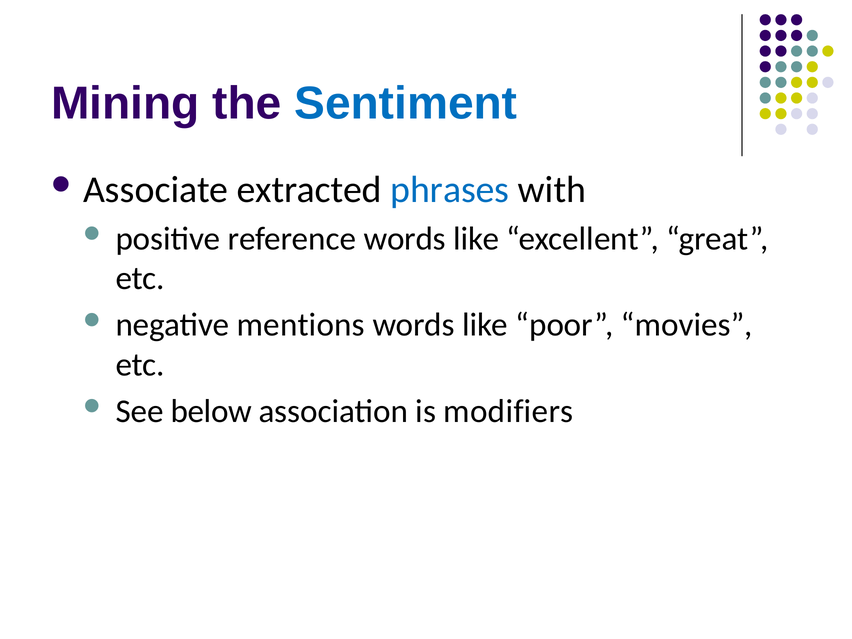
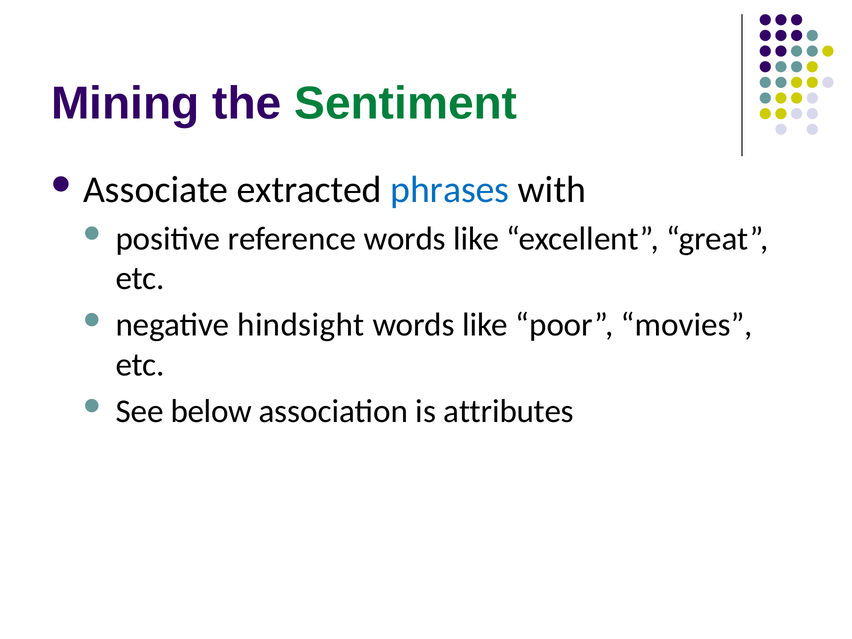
Sentiment colour: blue -> green
mentions: mentions -> hindsight
modifiers: modifiers -> attributes
